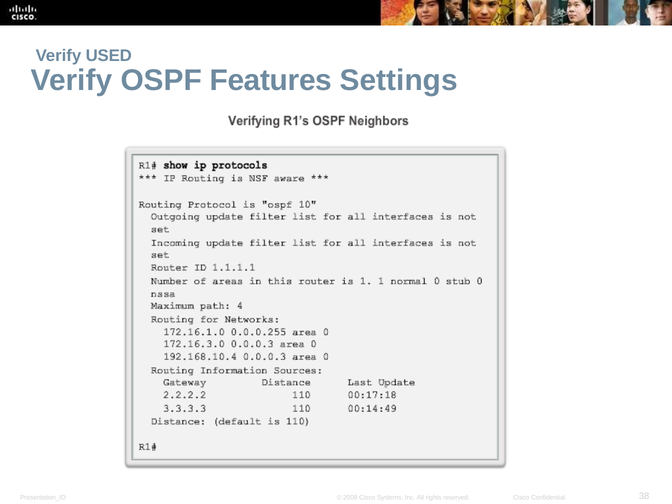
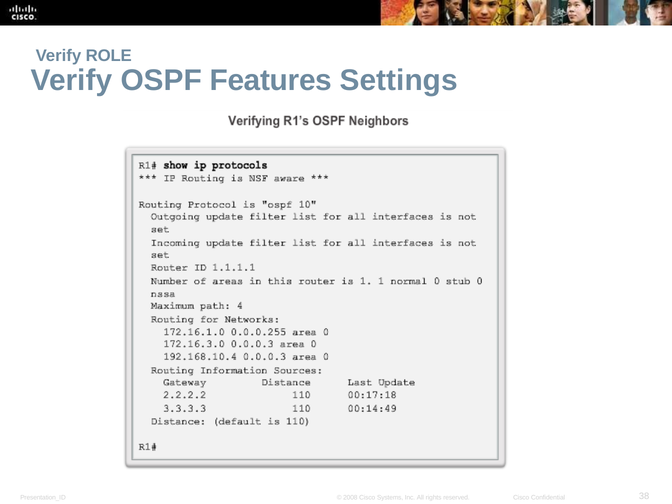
USED: USED -> ROLE
